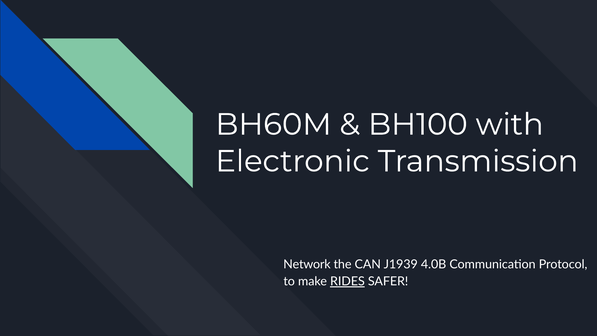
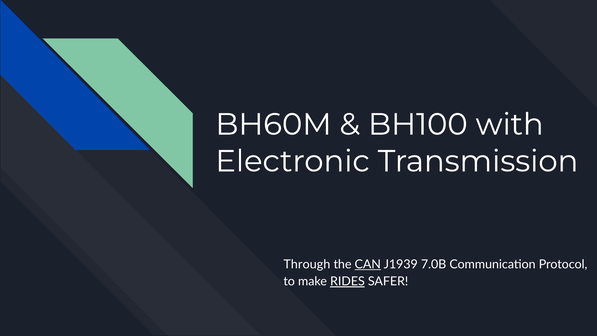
Network: Network -> Through
CAN underline: none -> present
4.0B: 4.0B -> 7.0B
